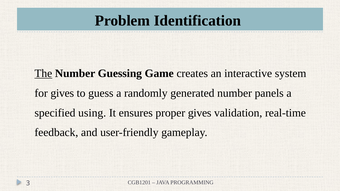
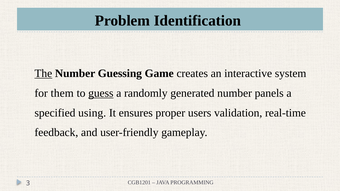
for gives: gives -> them
guess underline: none -> present
proper gives: gives -> users
